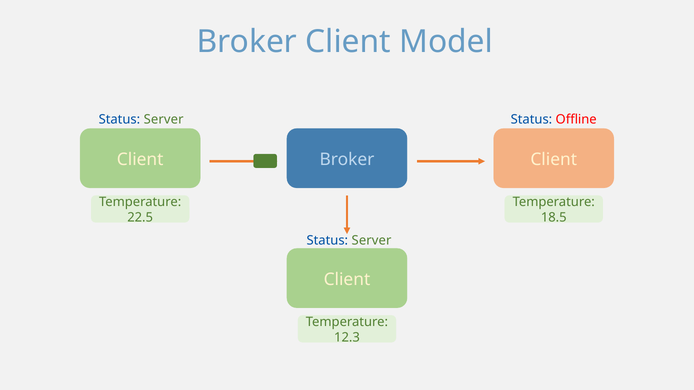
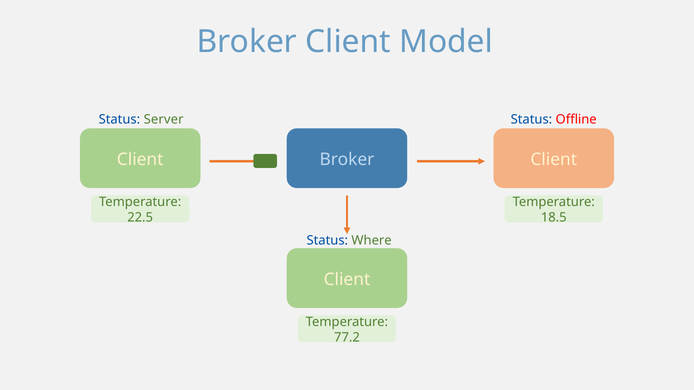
Server at (372, 240): Server -> Where
12.3: 12.3 -> 77.2
